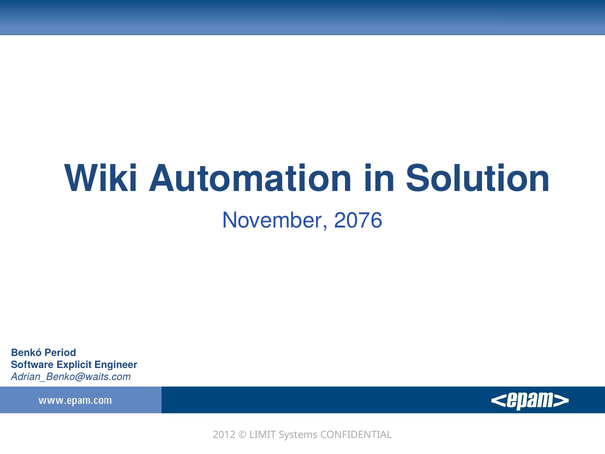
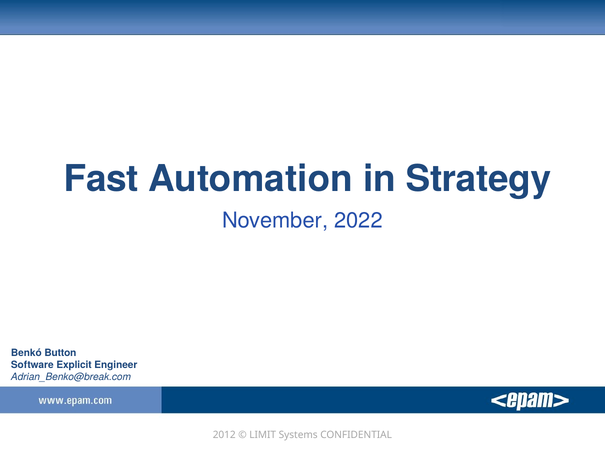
Wiki: Wiki -> Fast
Solution: Solution -> Strategy
2076: 2076 -> 2022
Period: Period -> Button
Adrian_Benko@waits.com: Adrian_Benko@waits.com -> Adrian_Benko@break.com
